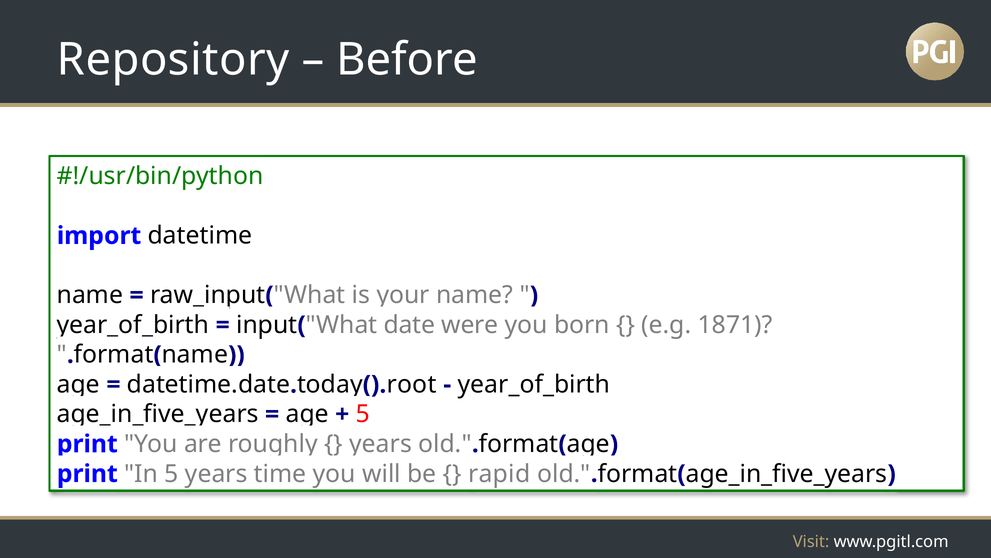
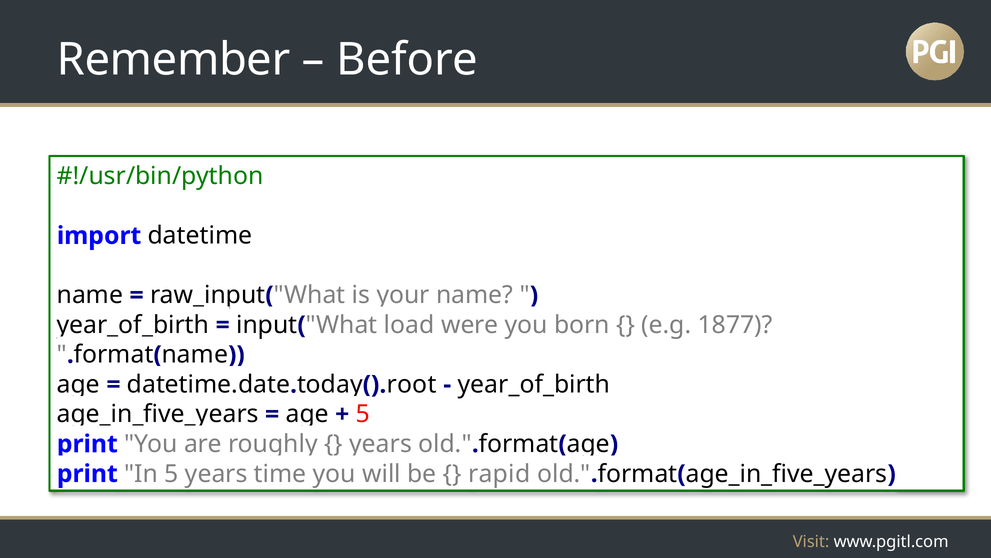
Repository: Repository -> Remember
date: date -> load
1871: 1871 -> 1877
